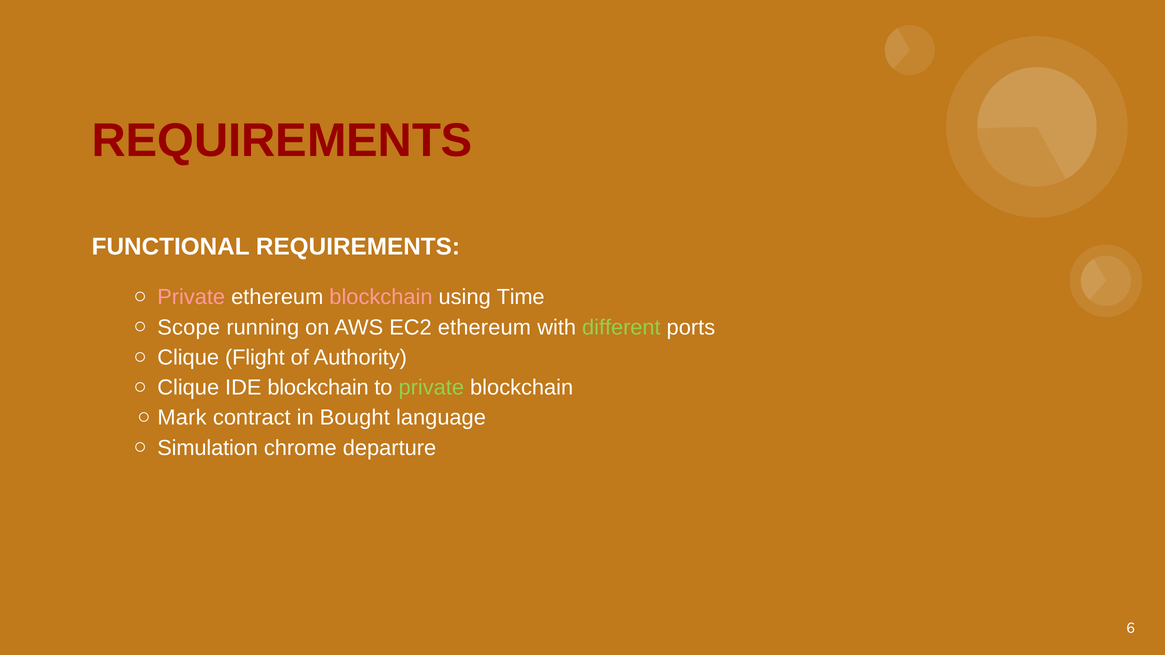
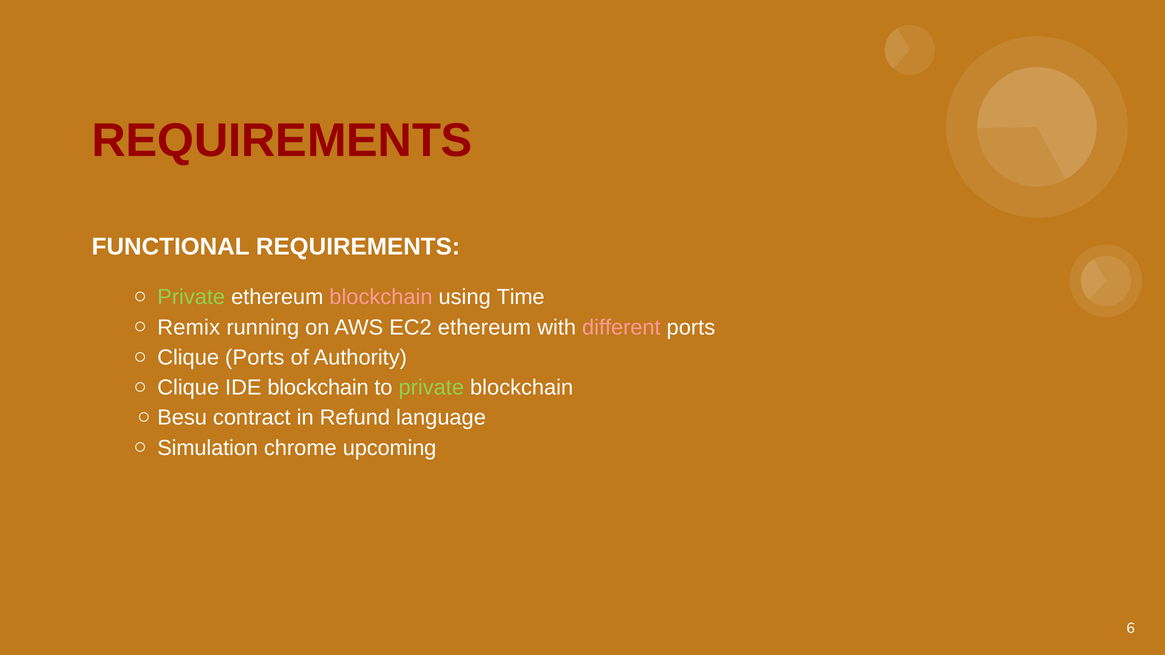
Private at (191, 297) colour: pink -> light green
Scope: Scope -> Remix
different colour: light green -> pink
Clique Flight: Flight -> Ports
Mark: Mark -> Besu
Bought: Bought -> Refund
departure: departure -> upcoming
